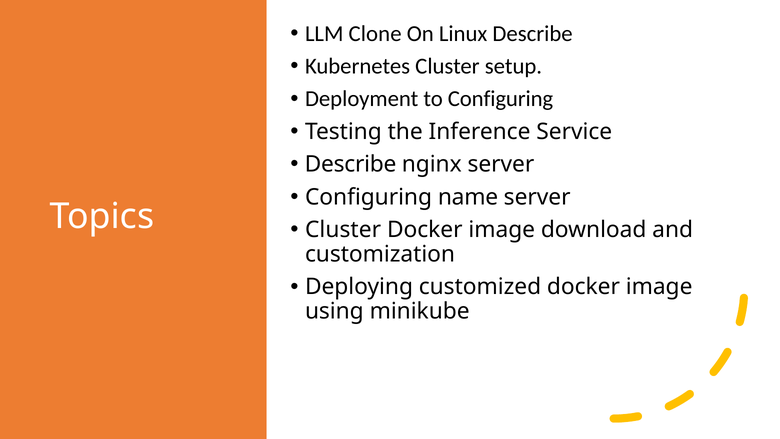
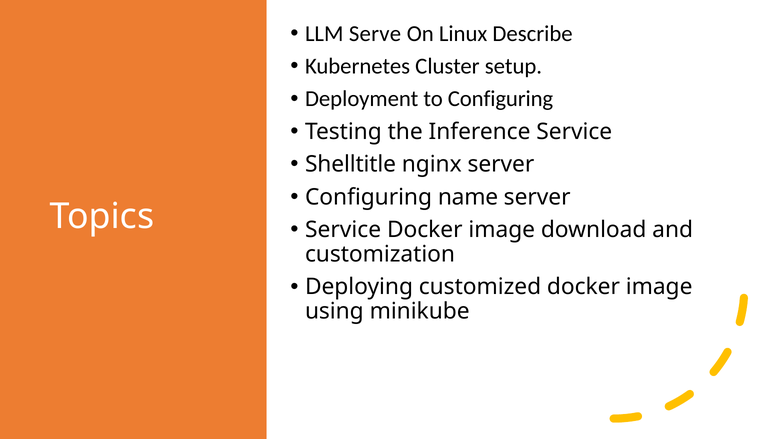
Clone: Clone -> Serve
Describe at (351, 164): Describe -> Shelltitle
Cluster at (343, 230): Cluster -> Service
